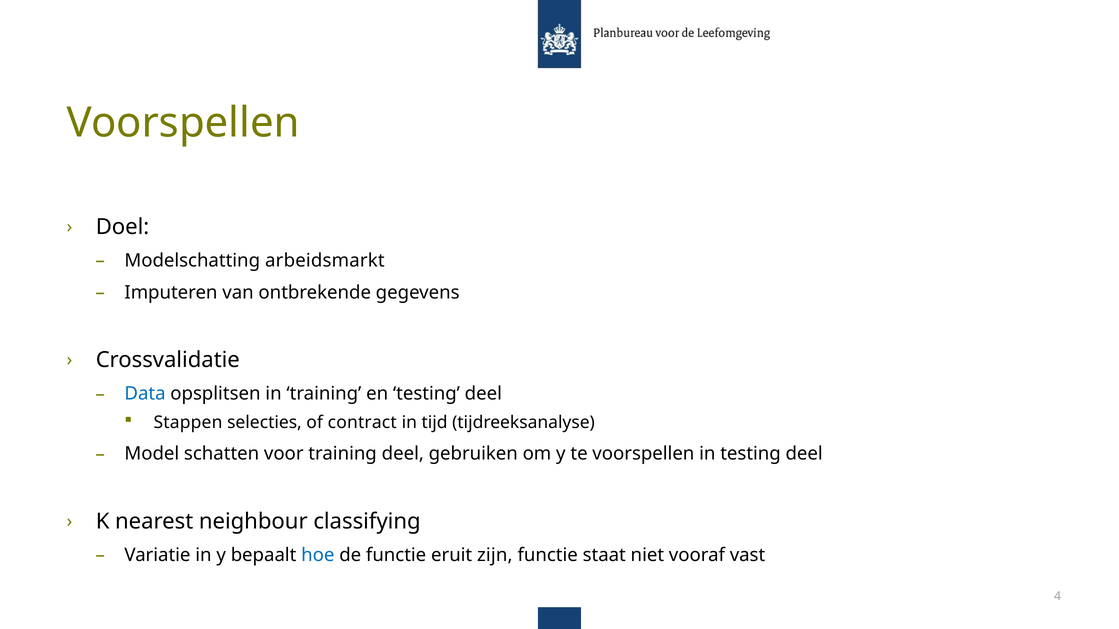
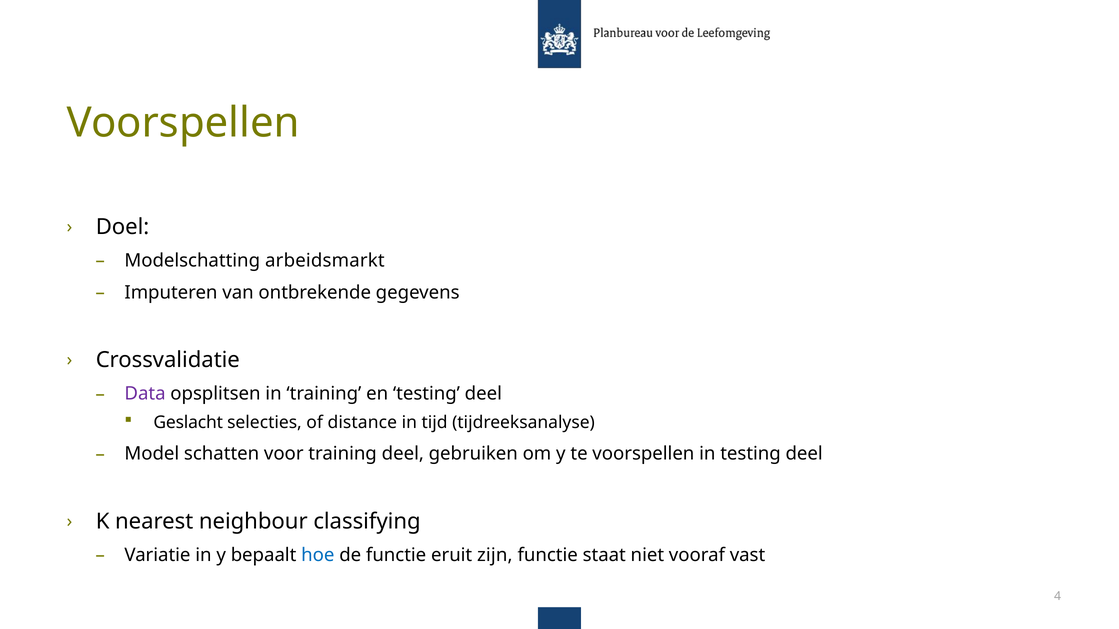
Data colour: blue -> purple
Stappen: Stappen -> Geslacht
contract: contract -> distance
